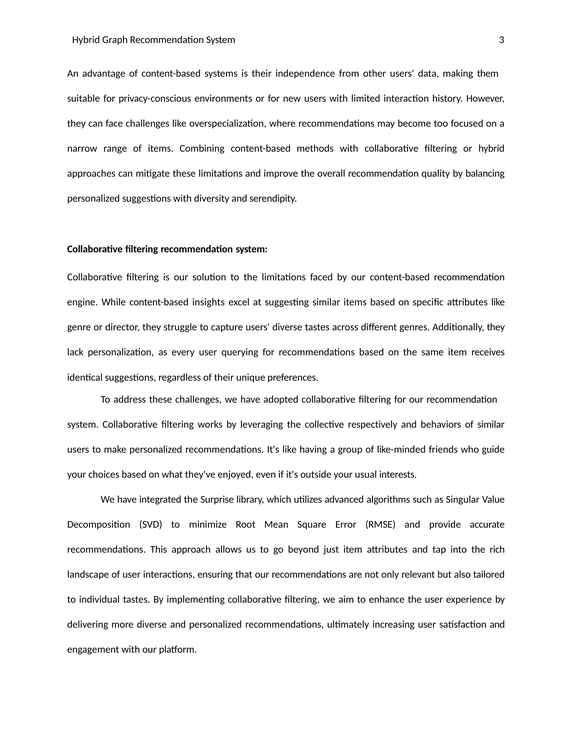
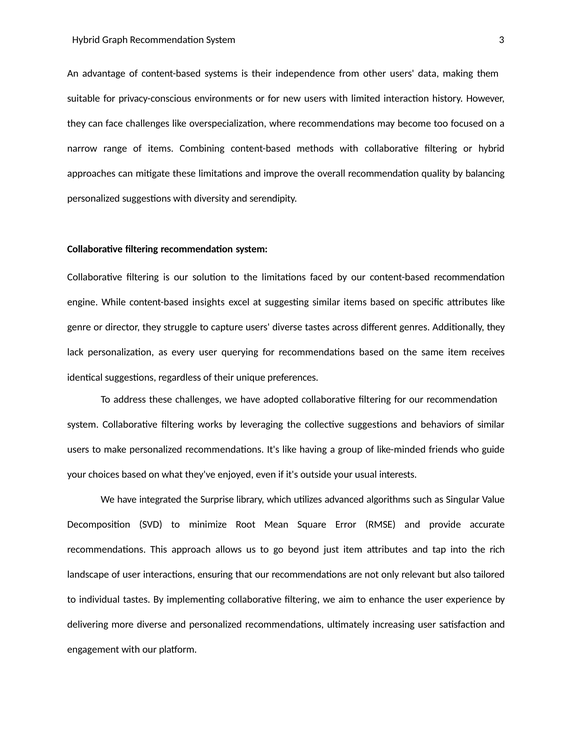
collective respectively: respectively -> suggestions
